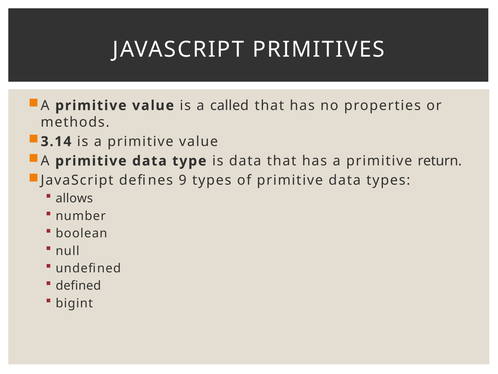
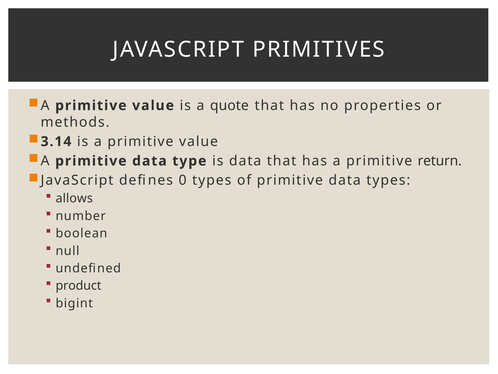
called: called -> quote
9: 9 -> 0
defined: defined -> product
